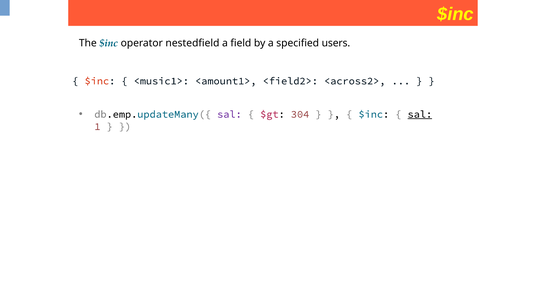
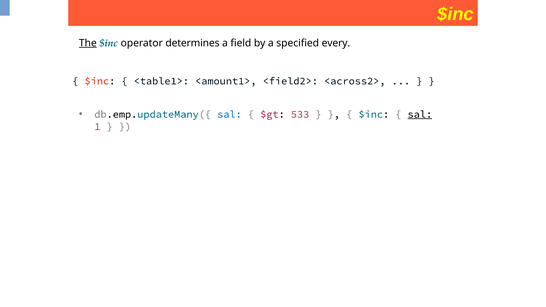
The underline: none -> present
nestedfield: nestedfield -> determines
users: users -> every
<music1>: <music1> -> <table1>
sal at (229, 114) colour: purple -> blue
304: 304 -> 533
